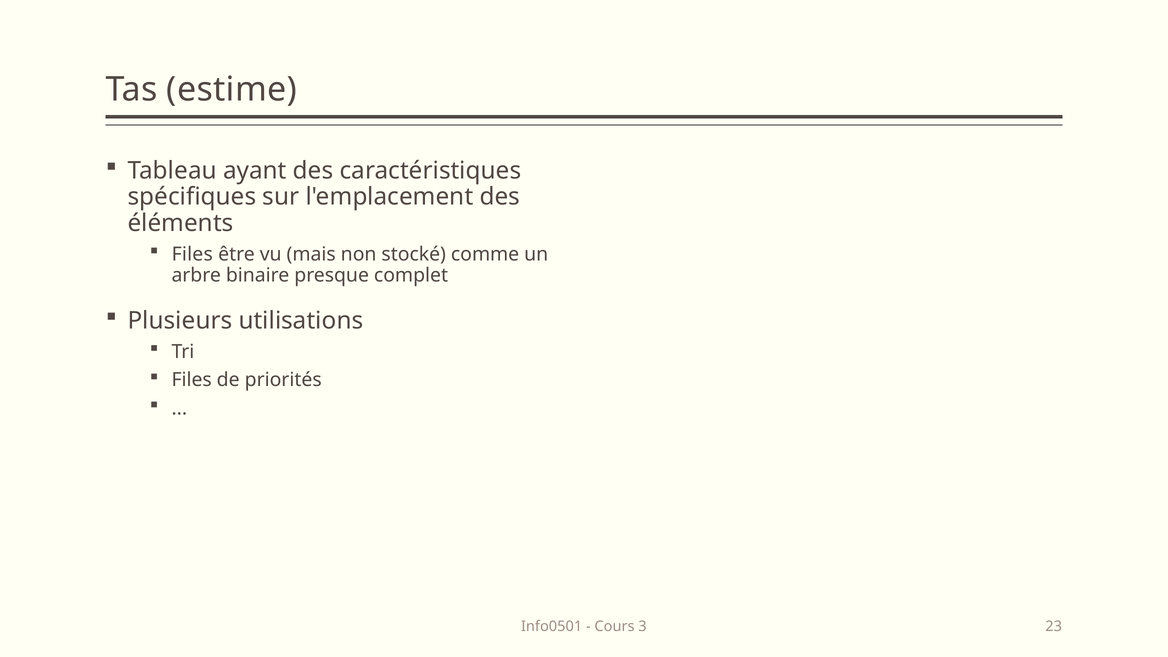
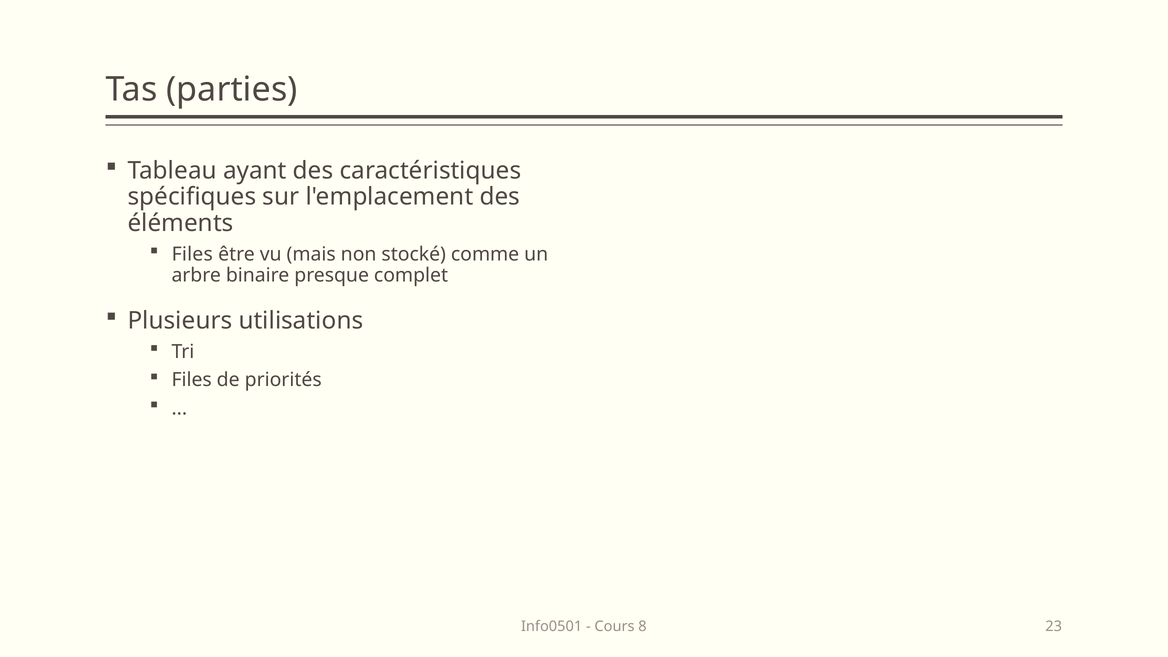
estime: estime -> parties
3: 3 -> 8
